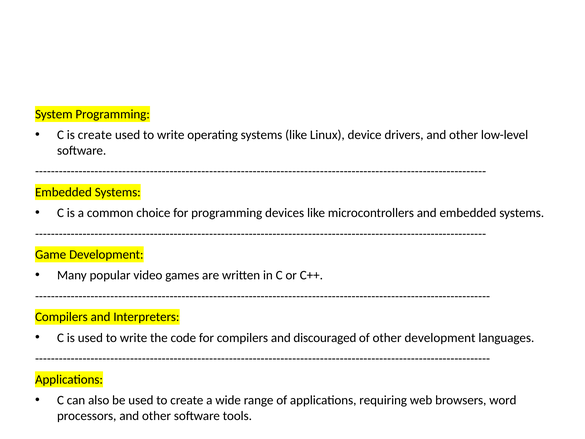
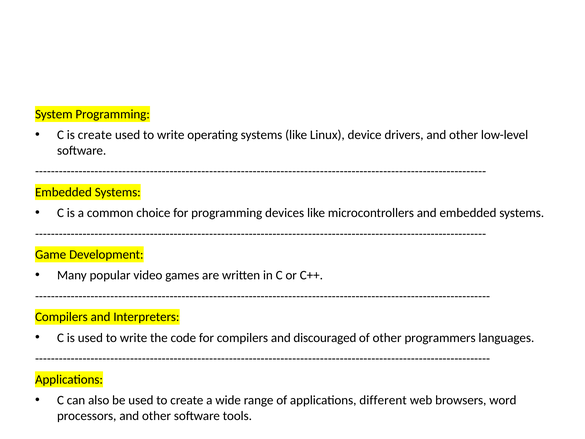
other development: development -> programmers
requiring: requiring -> different
